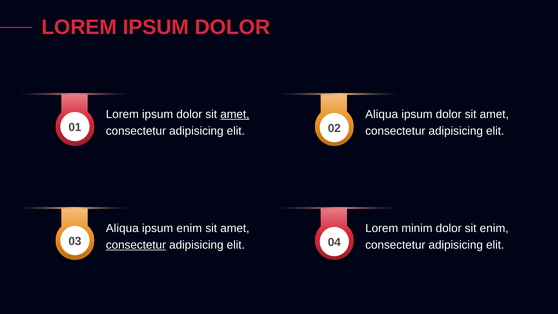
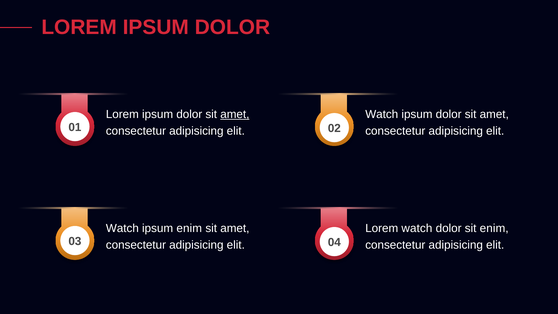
Aliqua at (382, 114): Aliqua -> Watch
Aliqua at (122, 228): Aliqua -> Watch
Lorem minim: minim -> watch
consectetur at (136, 245) underline: present -> none
